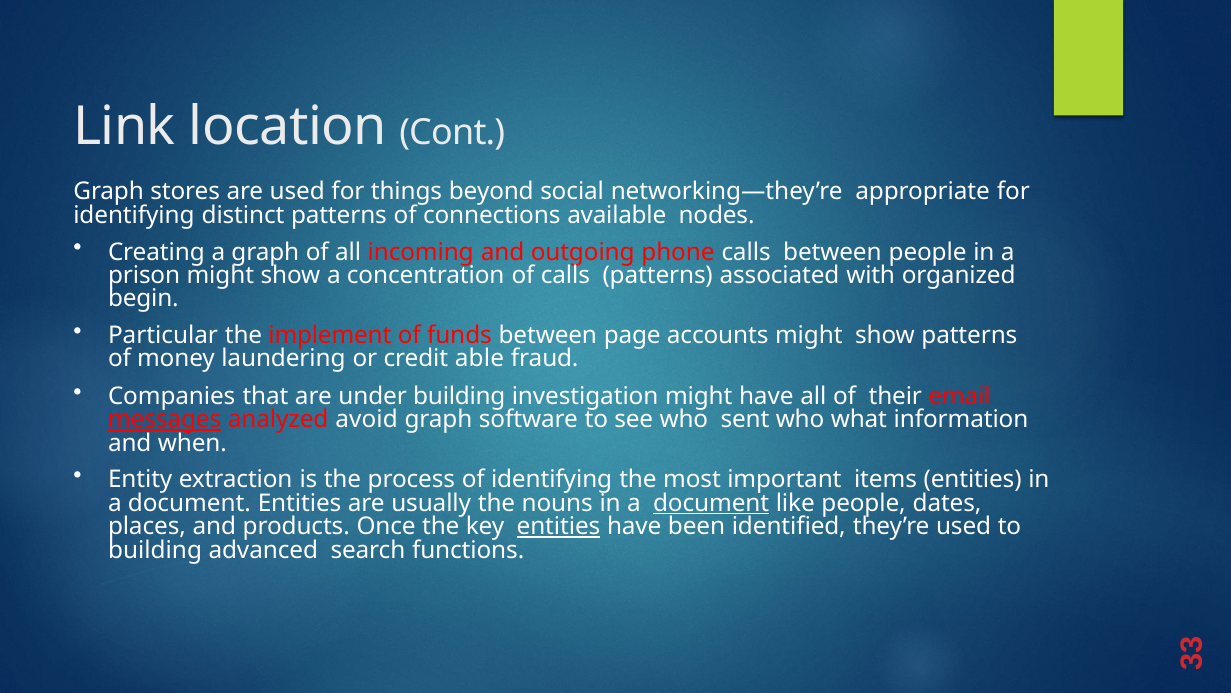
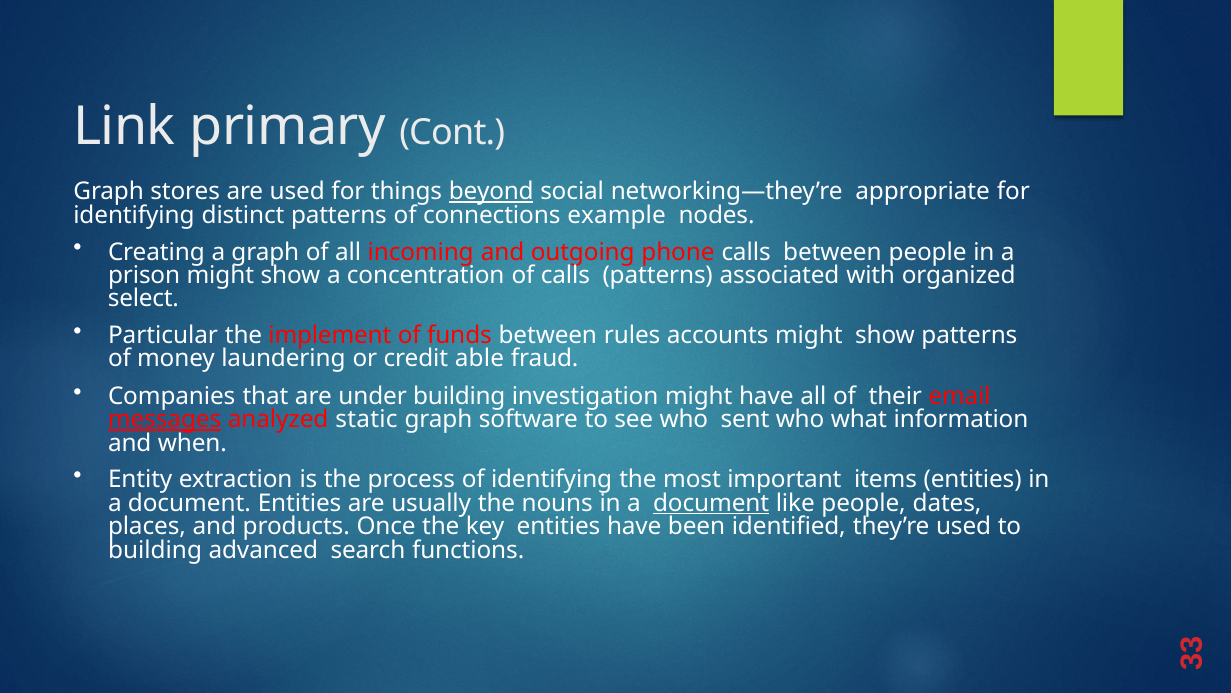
location: location -> primary
beyond underline: none -> present
available: available -> example
begin: begin -> select
page: page -> rules
avoid: avoid -> static
entities at (558, 526) underline: present -> none
